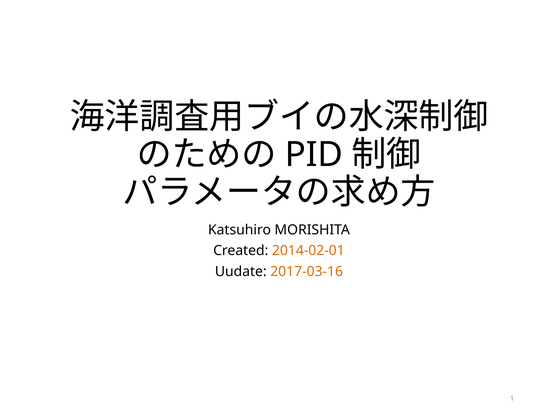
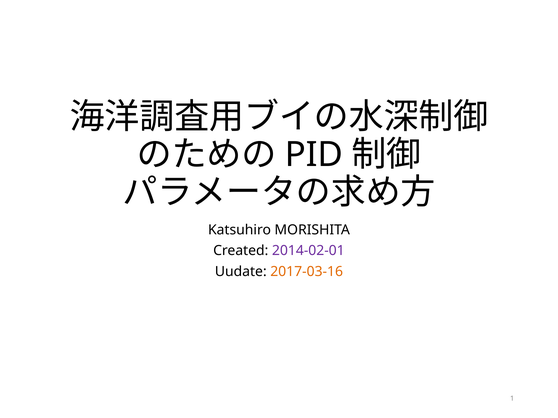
2014-02-01 colour: orange -> purple
